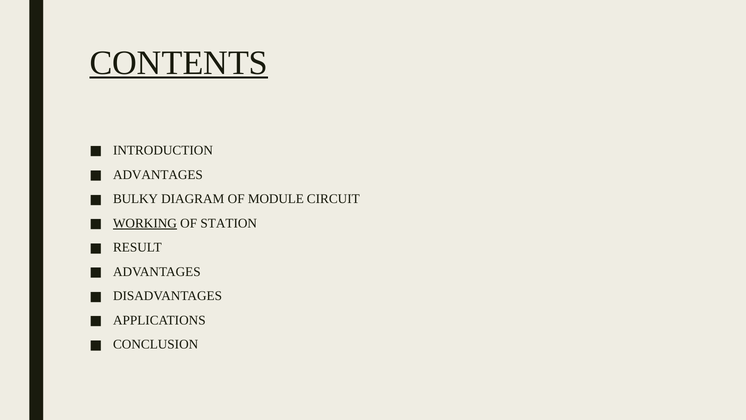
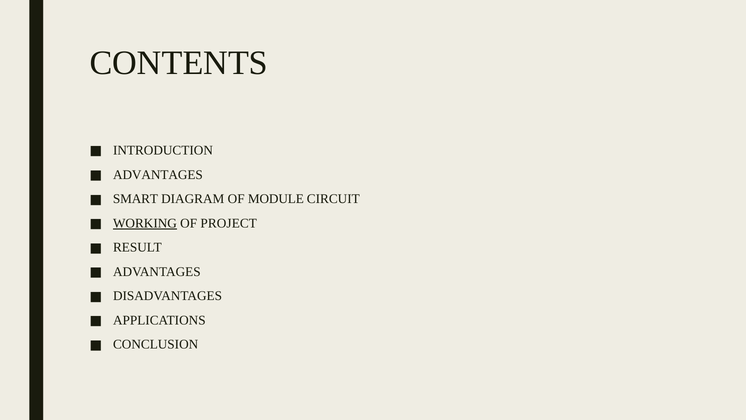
CONTENTS underline: present -> none
BULKY: BULKY -> SMART
STATION: STATION -> PROJECT
